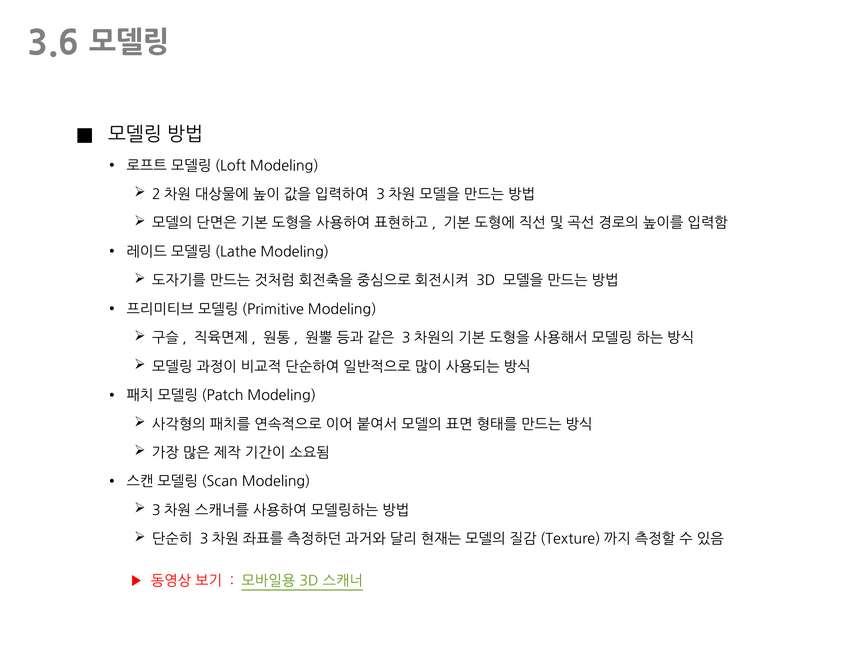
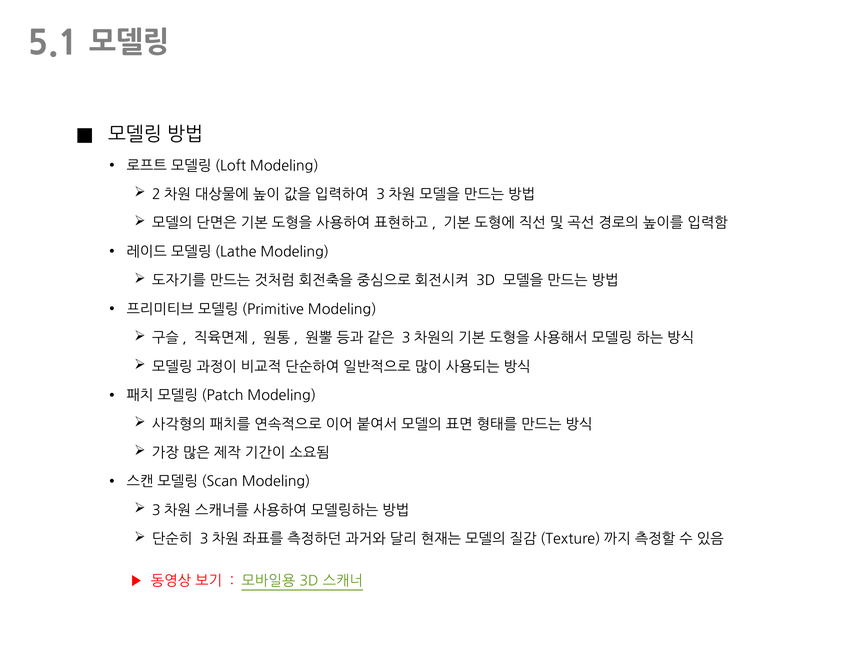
3.6: 3.6 -> 5.1
